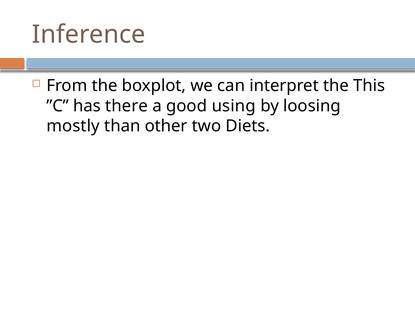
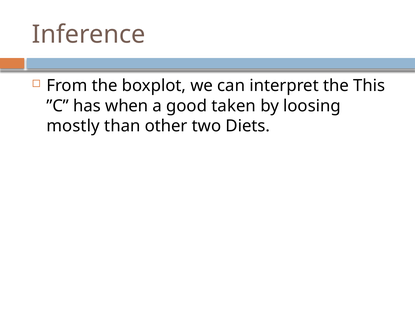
there: there -> when
using: using -> taken
